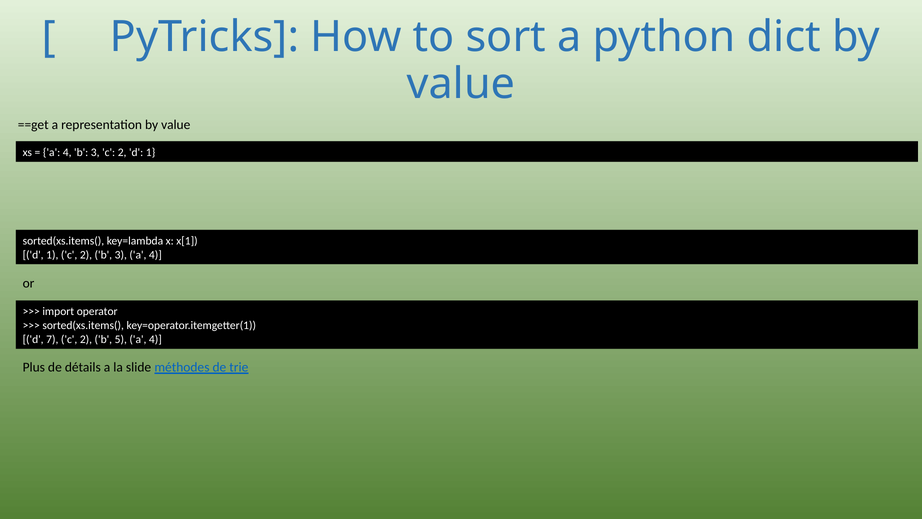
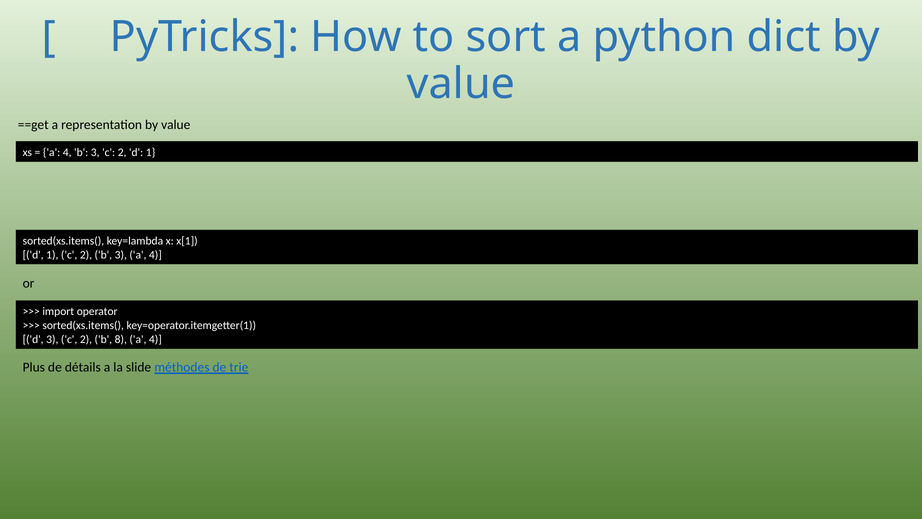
d 7: 7 -> 3
5: 5 -> 8
